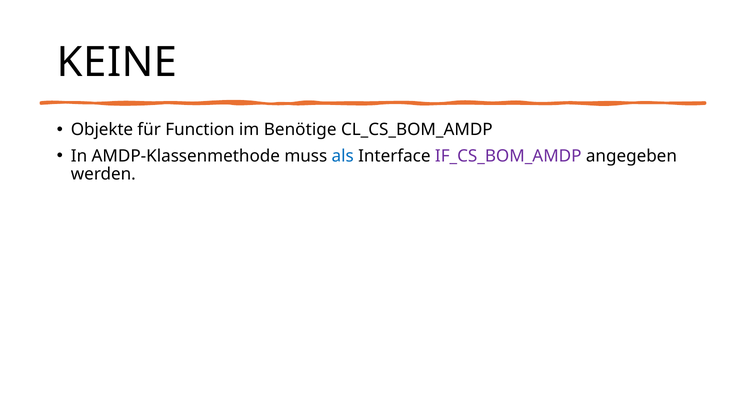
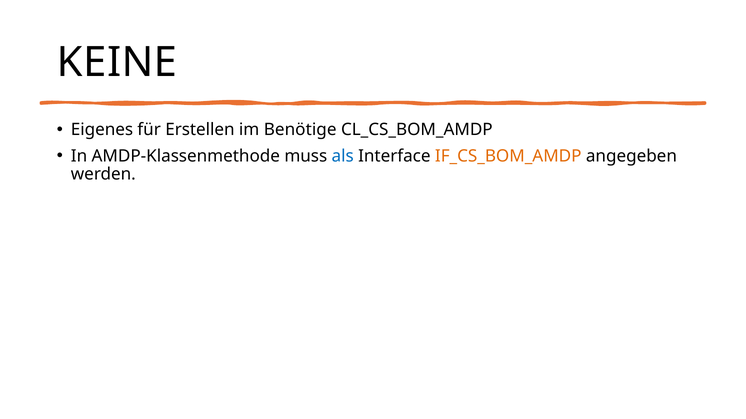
Objekte: Objekte -> Eigenes
Function: Function -> Erstellen
IF_CS_BOM_AMDP colour: purple -> orange
